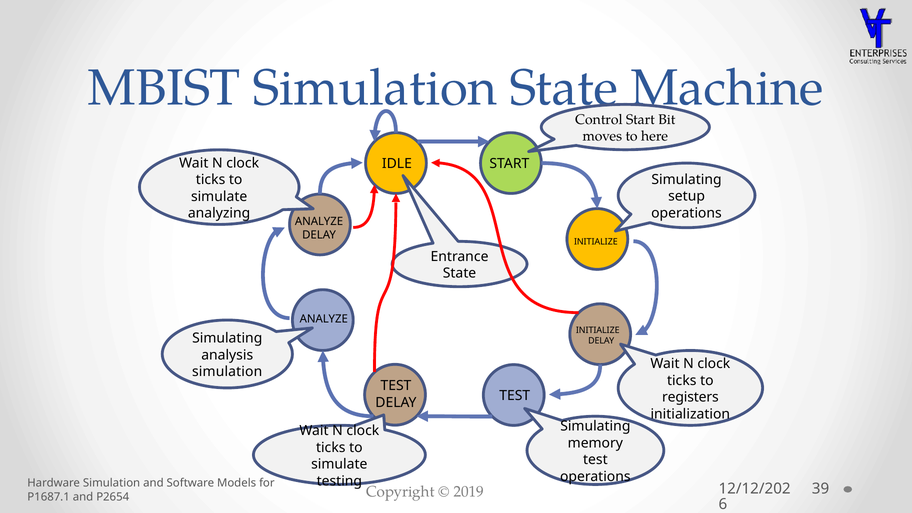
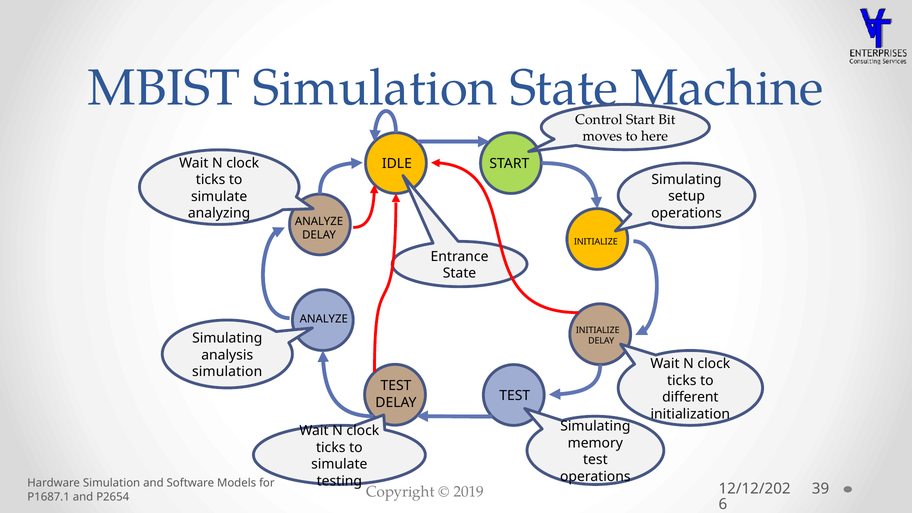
registers: registers -> different
